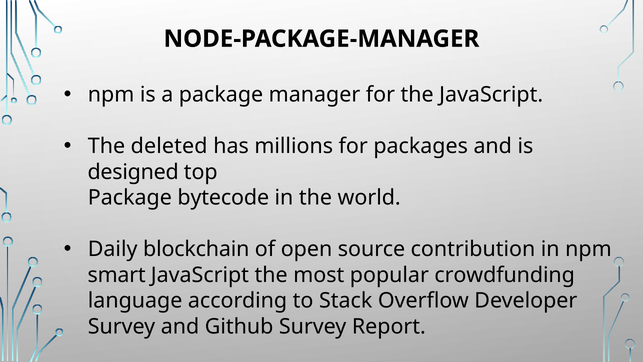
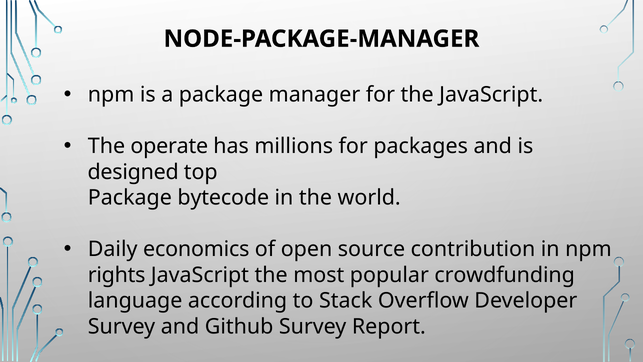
deleted: deleted -> operate
blockchain: blockchain -> economics
smart: smart -> rights
